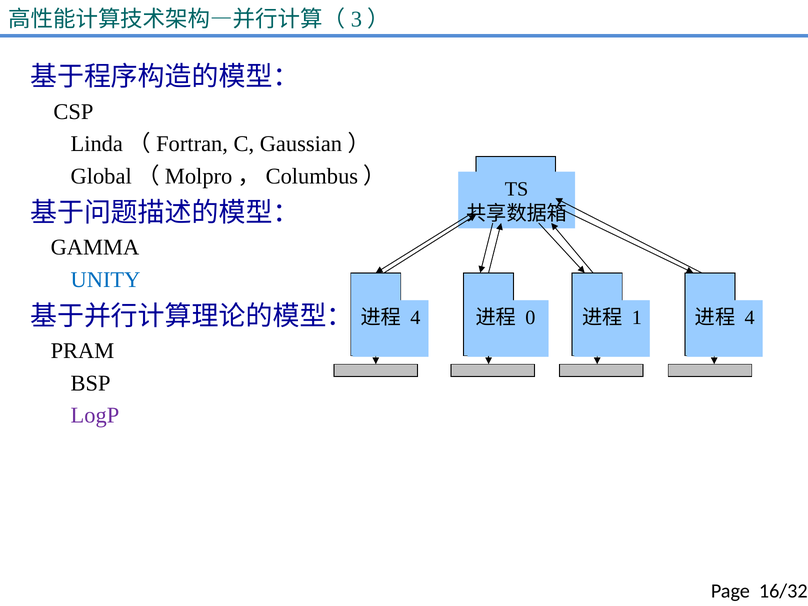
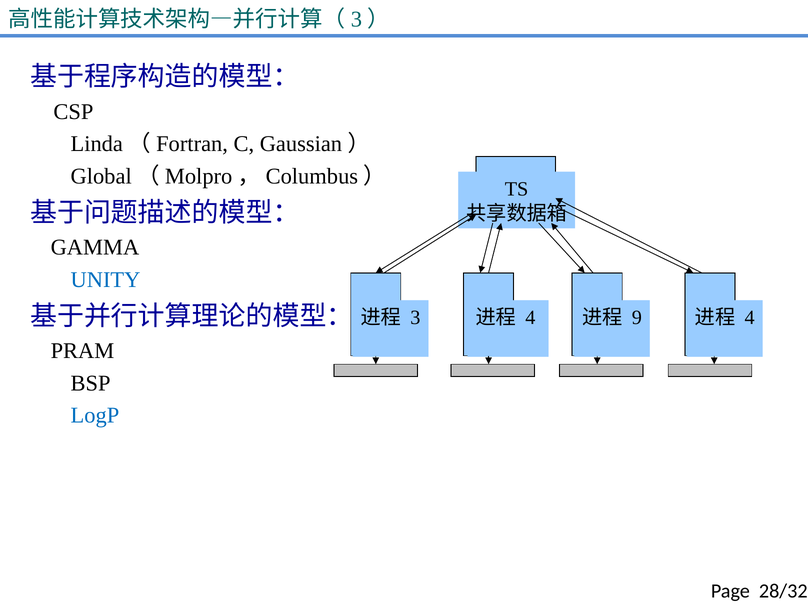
4 at (415, 318): 4 -> 3
0 at (530, 318): 0 -> 4
1: 1 -> 9
LogP colour: purple -> blue
16/32: 16/32 -> 28/32
